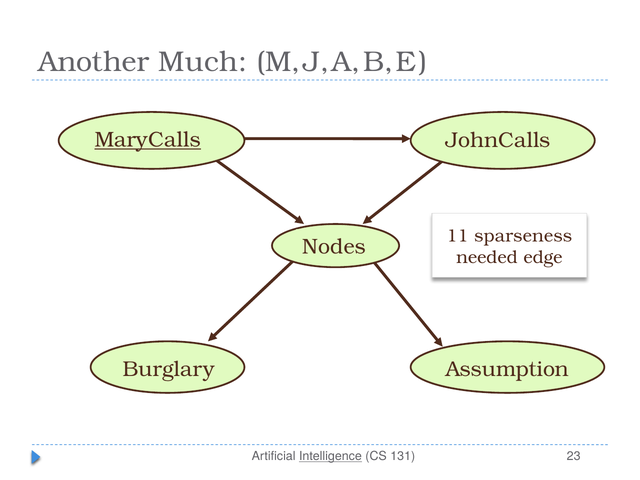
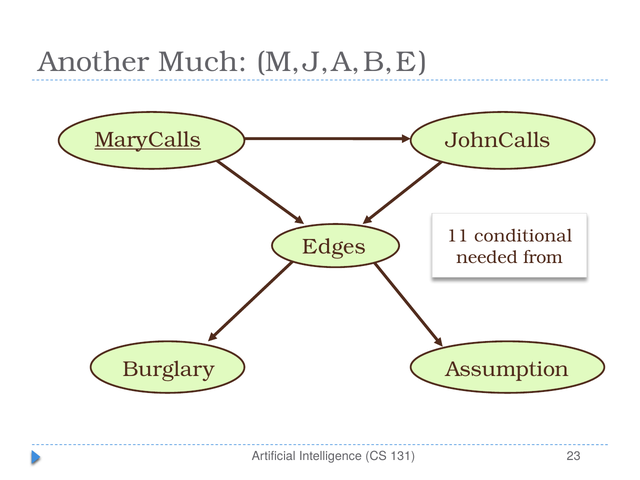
sparseness: sparseness -> conditional
Nodes: Nodes -> Edges
edge: edge -> from
Intelligence underline: present -> none
